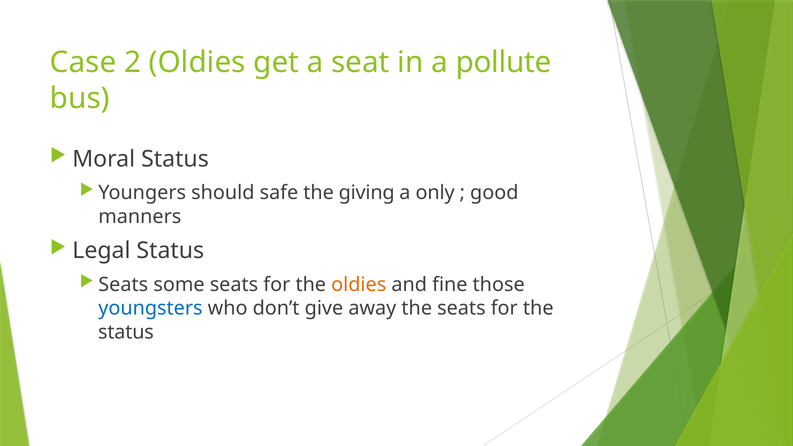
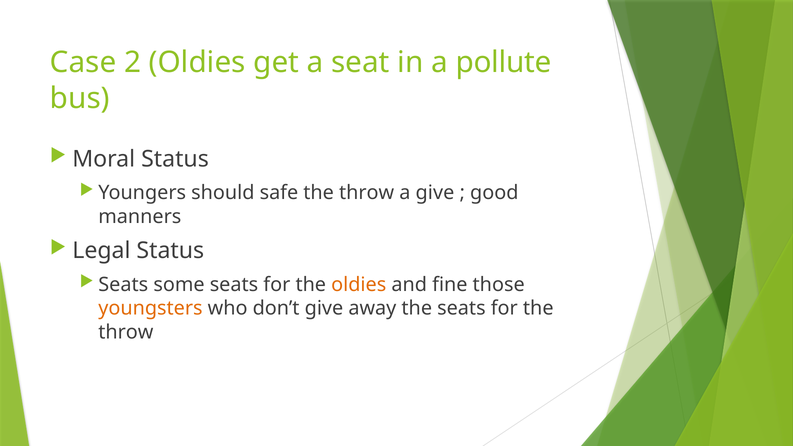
giving at (367, 193): giving -> throw
a only: only -> give
youngsters colour: blue -> orange
status at (126, 332): status -> throw
